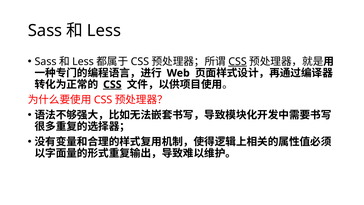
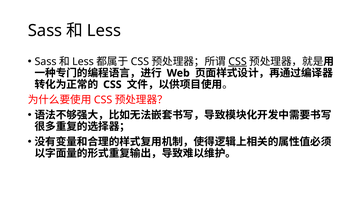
CSS at (112, 84) underline: present -> none
